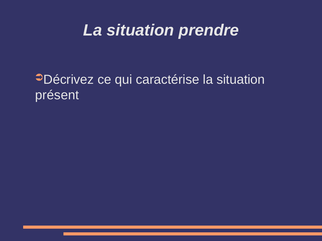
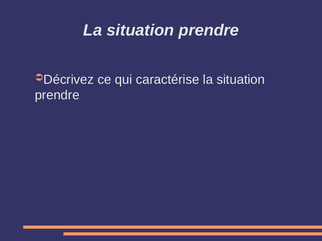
présent at (57, 95): présent -> prendre
